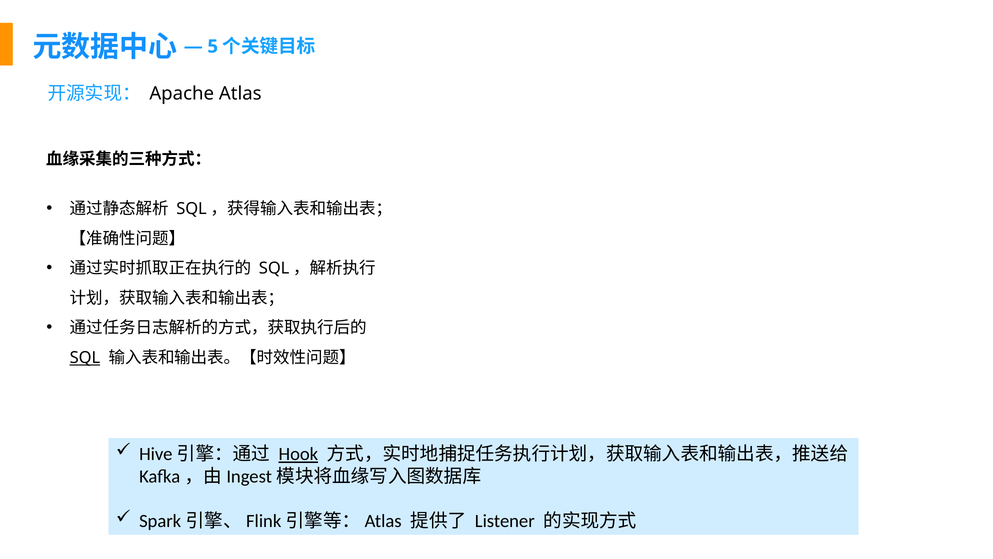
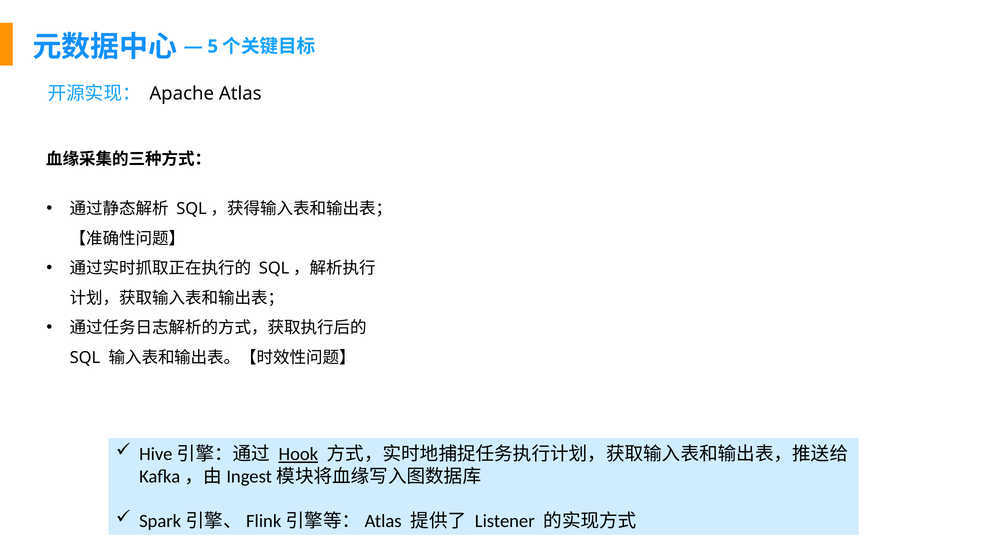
SQL underline: present -> none
